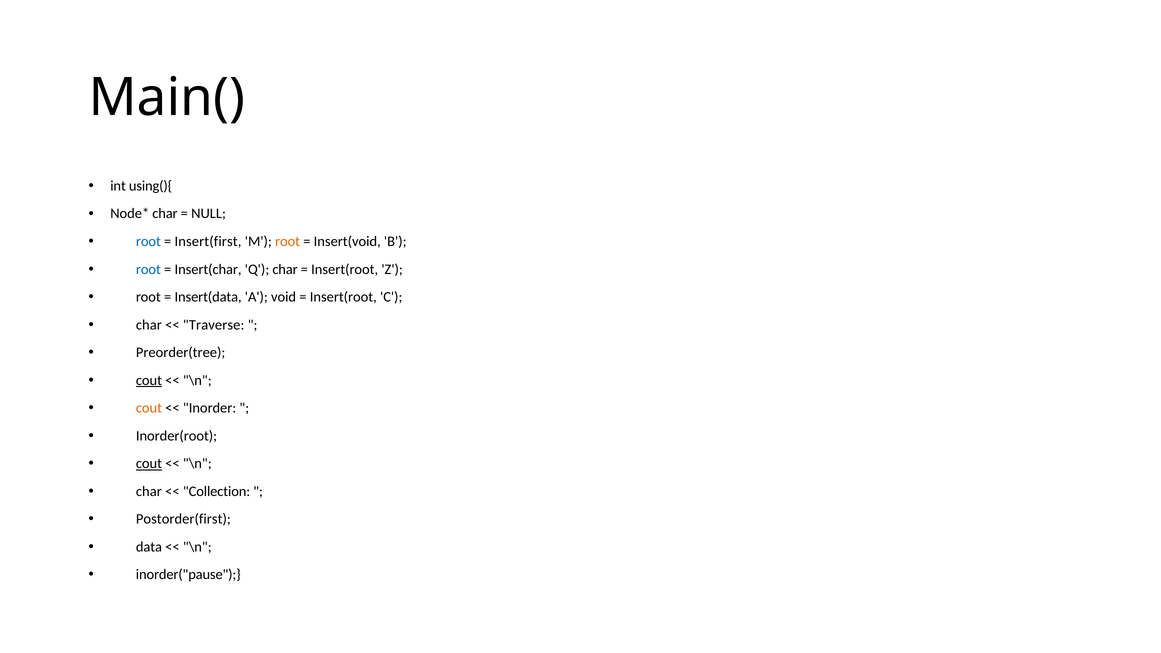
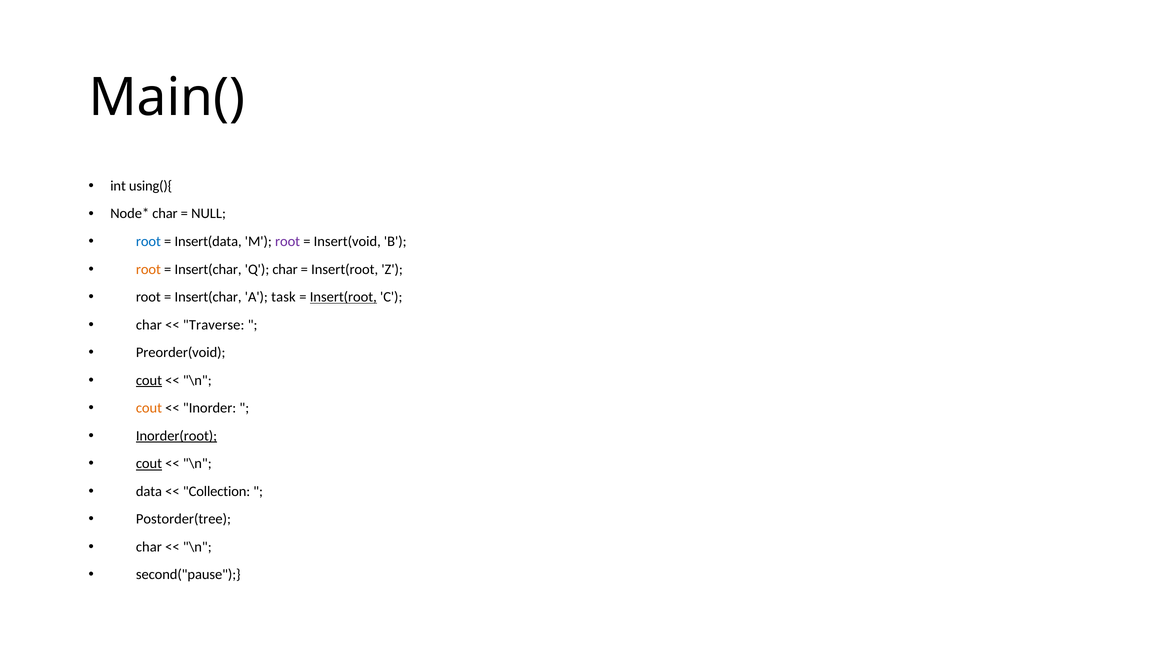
Insert(first: Insert(first -> Insert(data
root at (288, 241) colour: orange -> purple
root at (148, 269) colour: blue -> orange
Insert(data at (208, 297): Insert(data -> Insert(char
void: void -> task
Insert(root at (343, 297) underline: none -> present
Preorder(tree: Preorder(tree -> Preorder(void
Inorder(root underline: none -> present
char at (149, 491): char -> data
Postorder(first: Postorder(first -> Postorder(tree
data at (149, 547): data -> char
inorder("pause: inorder("pause -> second("pause
